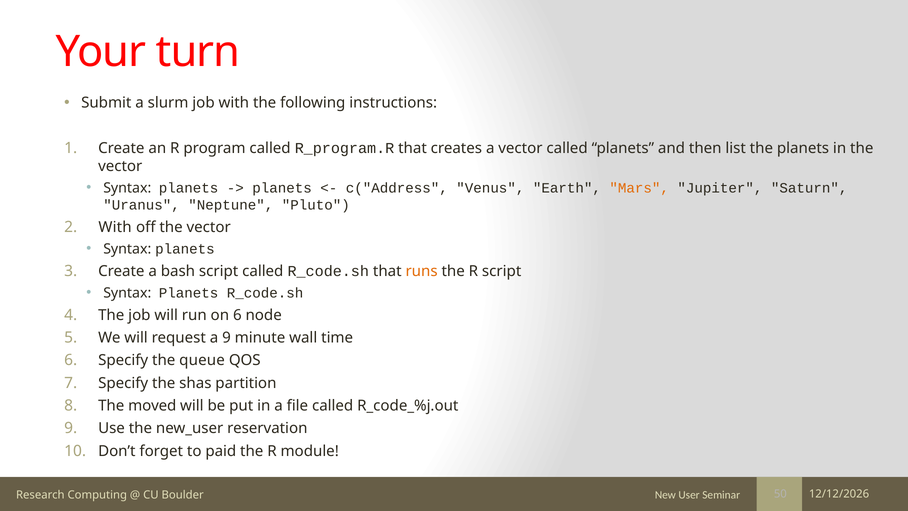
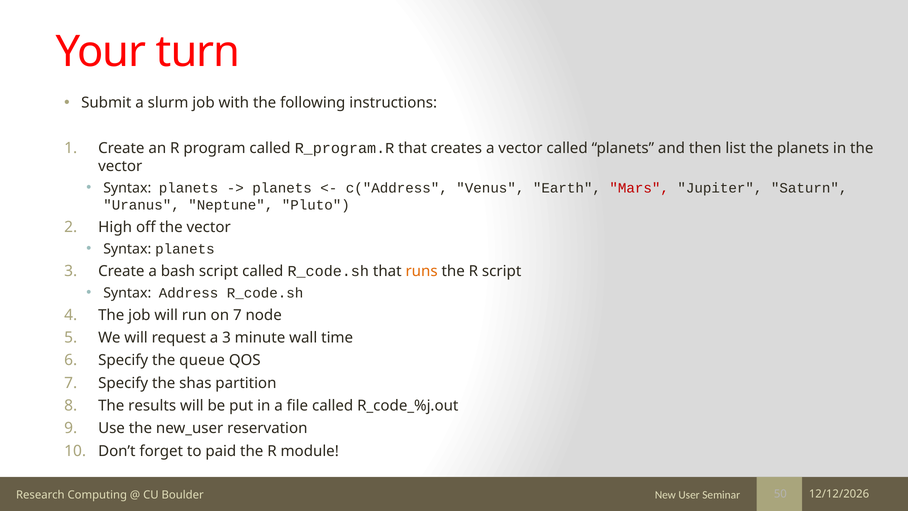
Mars colour: orange -> red
With at (115, 227): With -> High
Planets at (189, 293): Planets -> Address
on 6: 6 -> 7
a 9: 9 -> 3
moved: moved -> results
